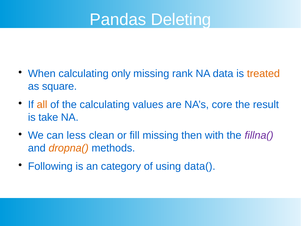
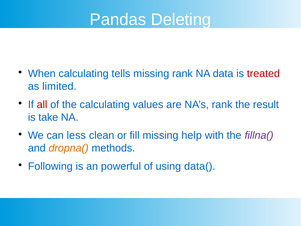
only: only -> tells
treated colour: orange -> red
square: square -> limited
all colour: orange -> red
NA’s core: core -> rank
then: then -> help
category: category -> powerful
